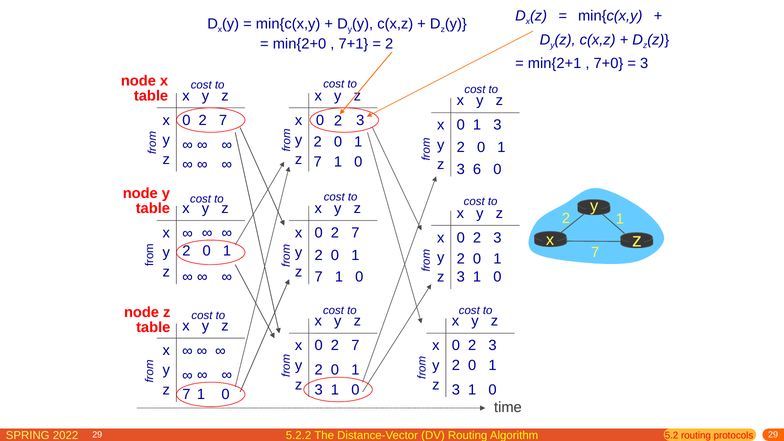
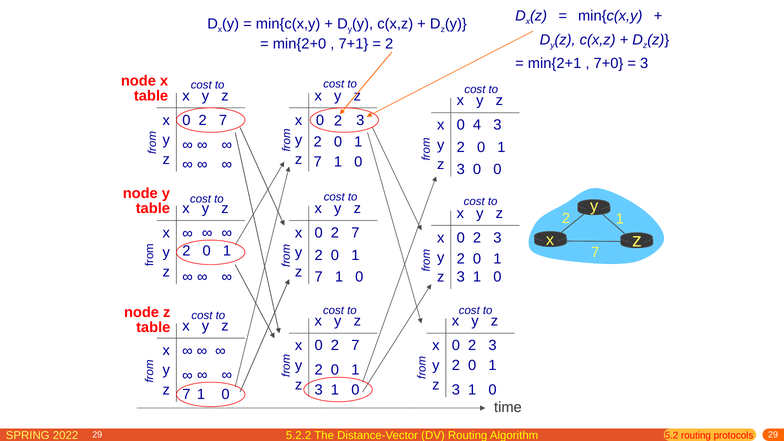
1 at (477, 125): 1 -> 4
3 6: 6 -> 0
